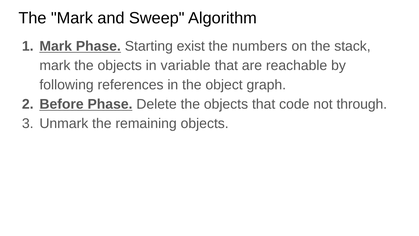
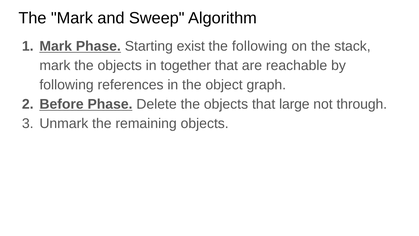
the numbers: numbers -> following
variable: variable -> together
code: code -> large
